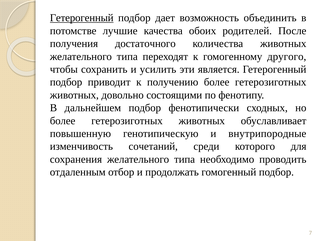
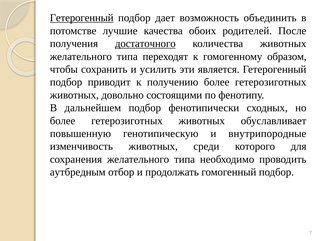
достаточного underline: none -> present
другого: другого -> образом
изменчивость сочетаний: сочетаний -> животных
отдаленным: отдаленным -> аутбредным
